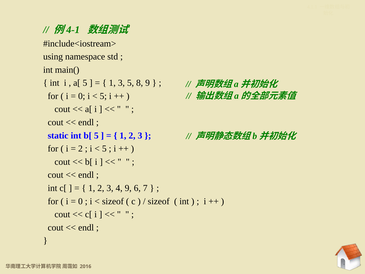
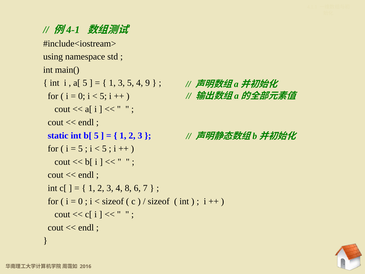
5 8: 8 -> 4
2 at (80, 149): 2 -> 5
4 9: 9 -> 8
